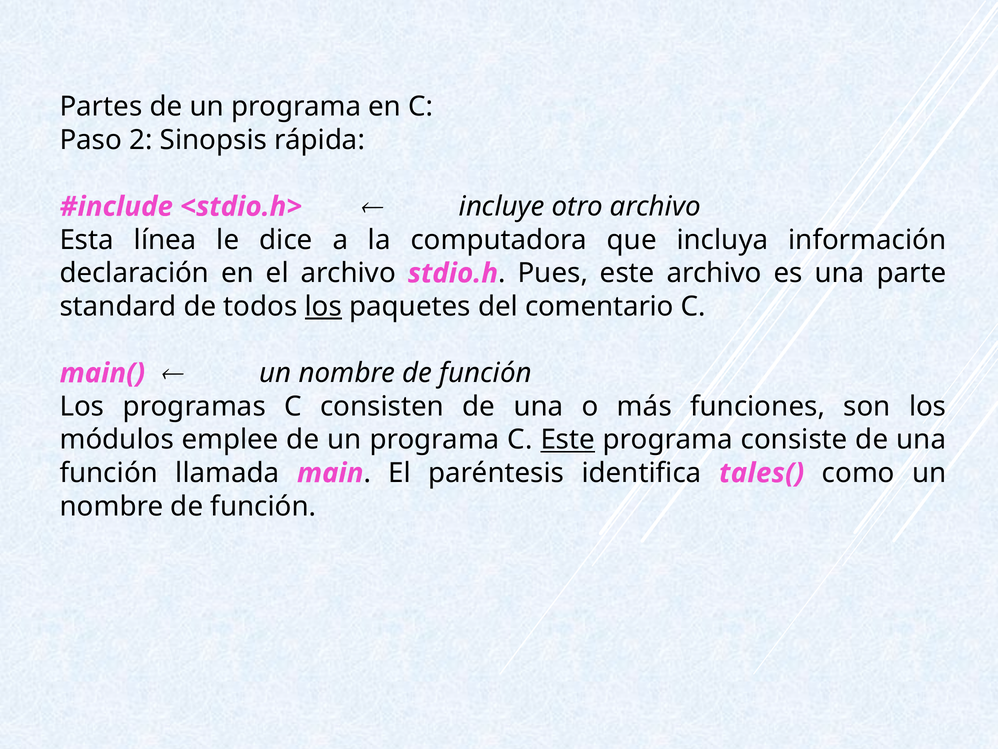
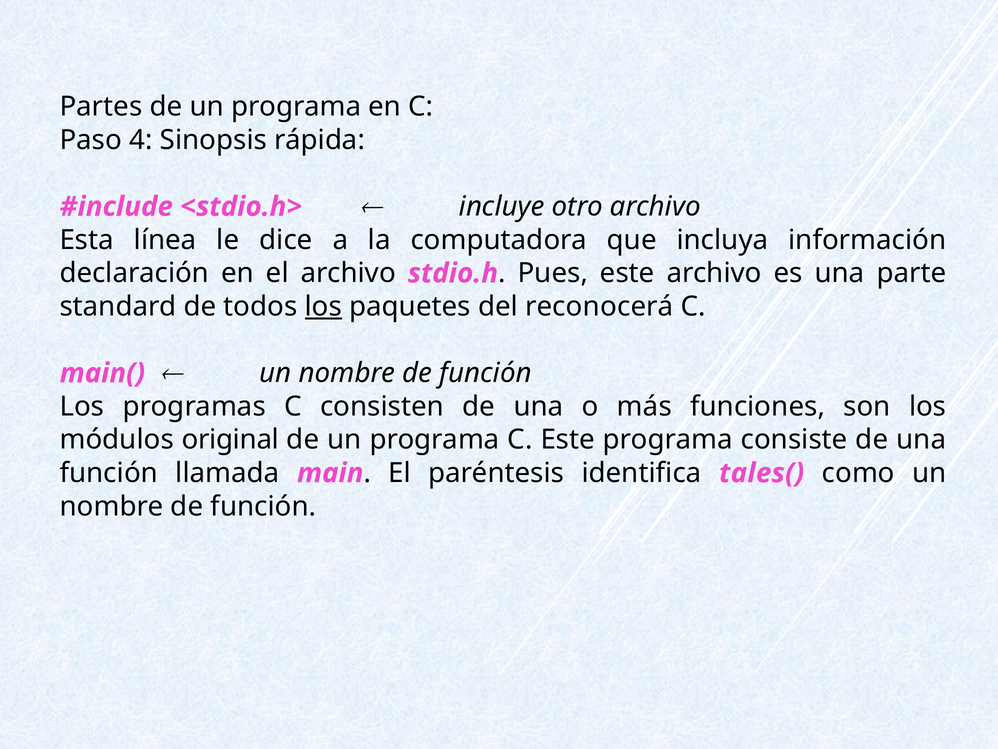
2: 2 -> 4
comentario: comentario -> reconocerá
emplee: emplee -> original
Este at (568, 439) underline: present -> none
